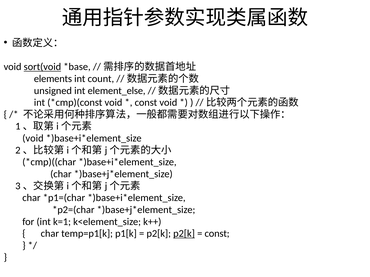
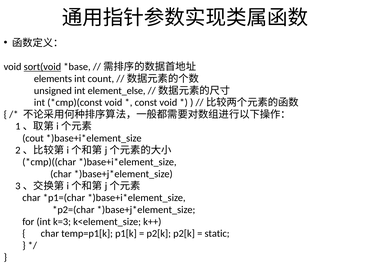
void at (33, 139): void -> cout
k=1: k=1 -> k=3
p2[k at (184, 234) underline: present -> none
const at (217, 234): const -> static
